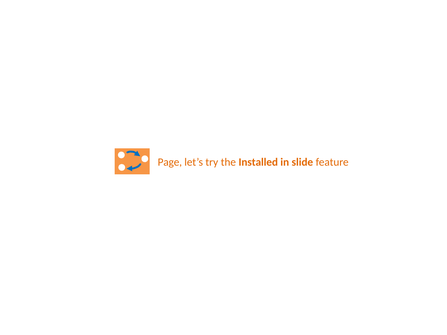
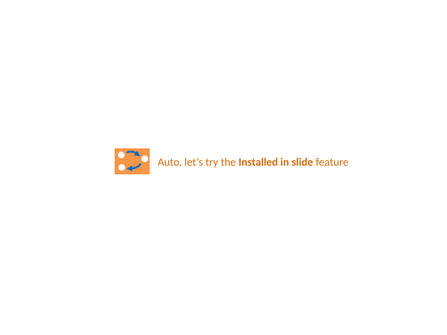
Page: Page -> Auto
